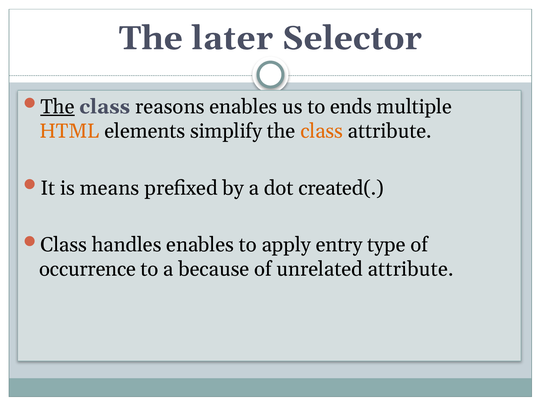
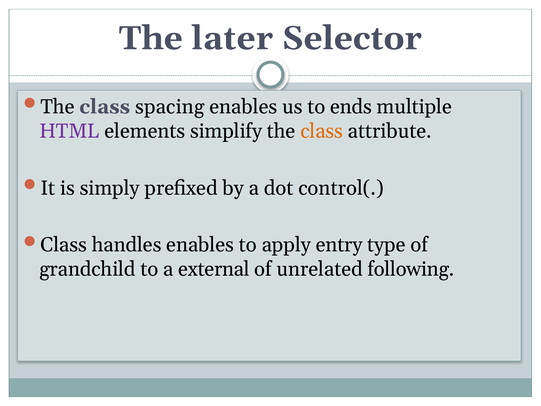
The at (57, 107) underline: present -> none
reasons: reasons -> spacing
HTML colour: orange -> purple
means: means -> simply
created(: created( -> control(
occurrence: occurrence -> grandchild
because: because -> external
unrelated attribute: attribute -> following
